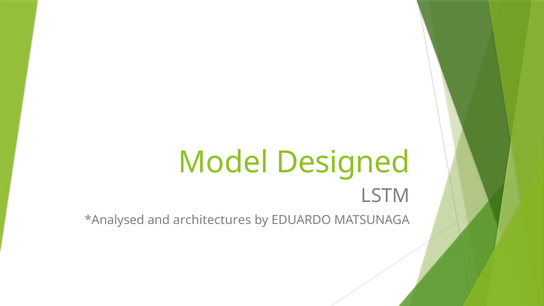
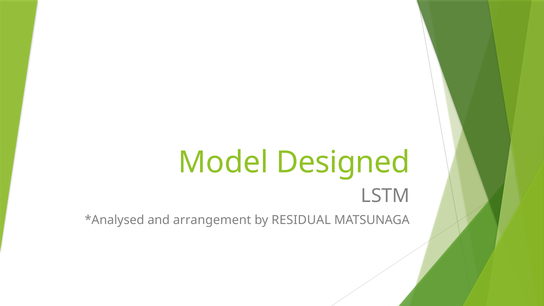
architectures: architectures -> arrangement
EDUARDO: EDUARDO -> RESIDUAL
